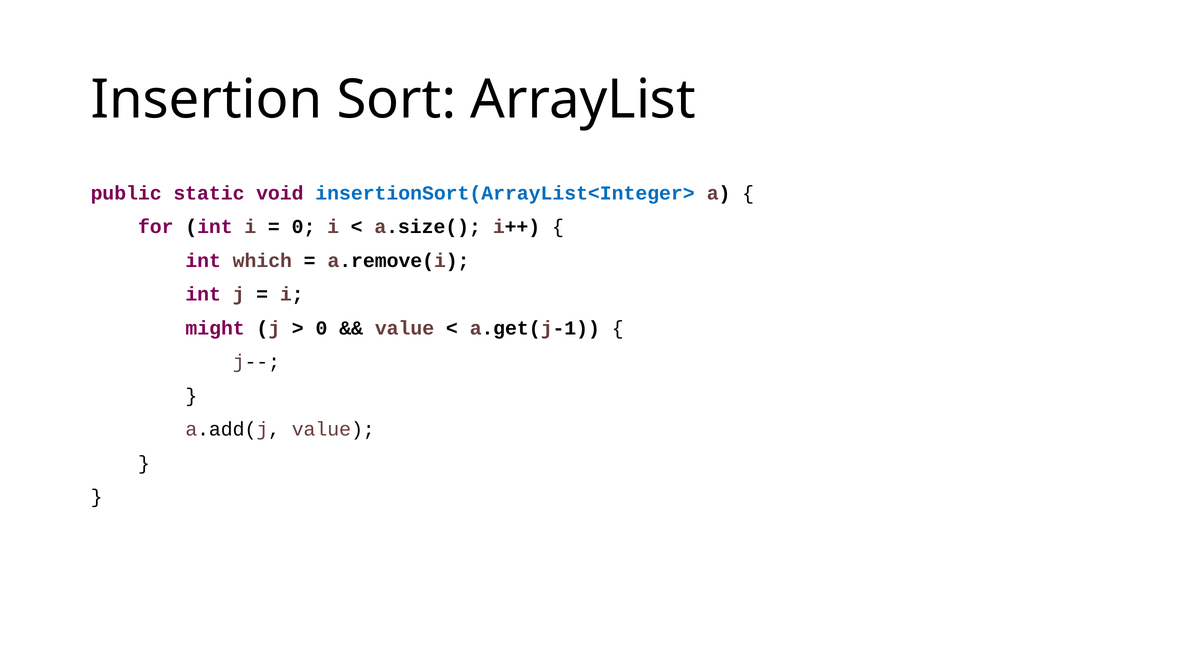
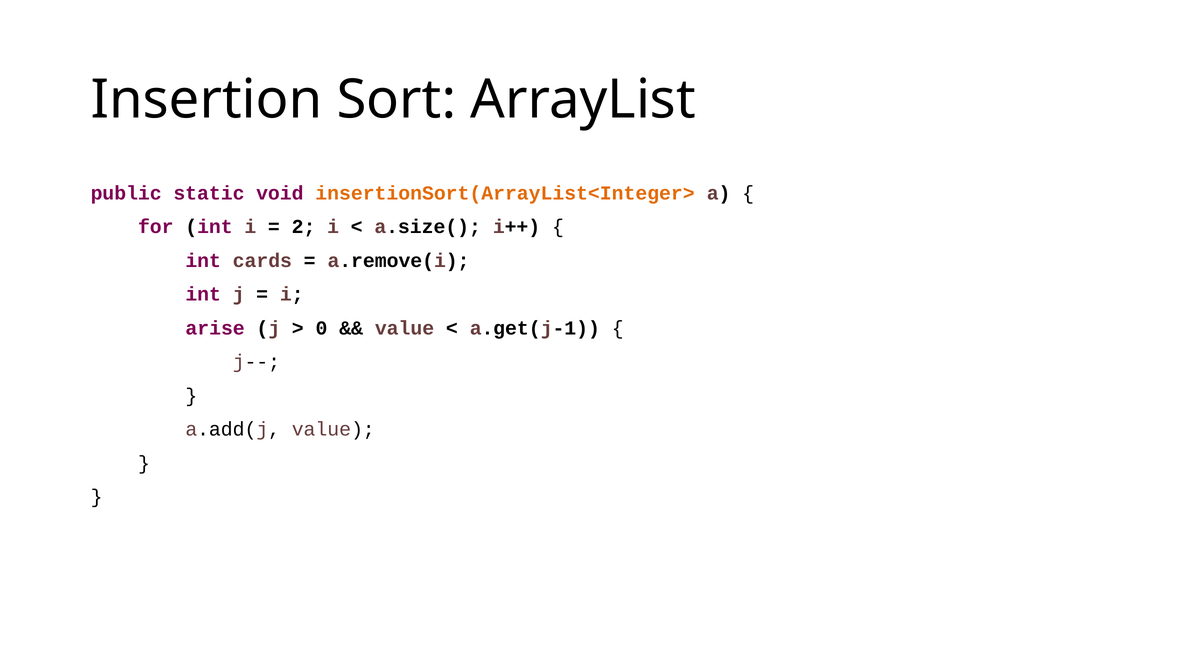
insertionSort(ArrayList<Integer> colour: blue -> orange
0 at (304, 227): 0 -> 2
which: which -> cards
might: might -> arise
